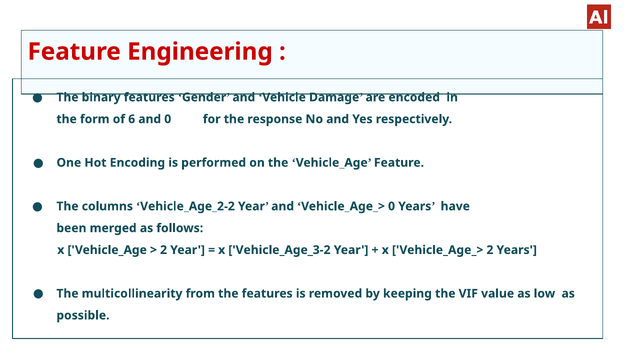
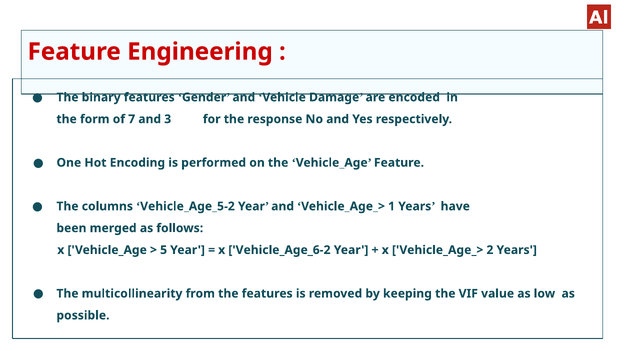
6: 6 -> 7
and 0: 0 -> 3
Vehicle_Age_2-2: Vehicle_Age_2-2 -> Vehicle_Age_5-2
Vehicle_Age_> 0: 0 -> 1
2 at (164, 250): 2 -> 5
Vehicle_Age_3-2: Vehicle_Age_3-2 -> Vehicle_Age_6-2
